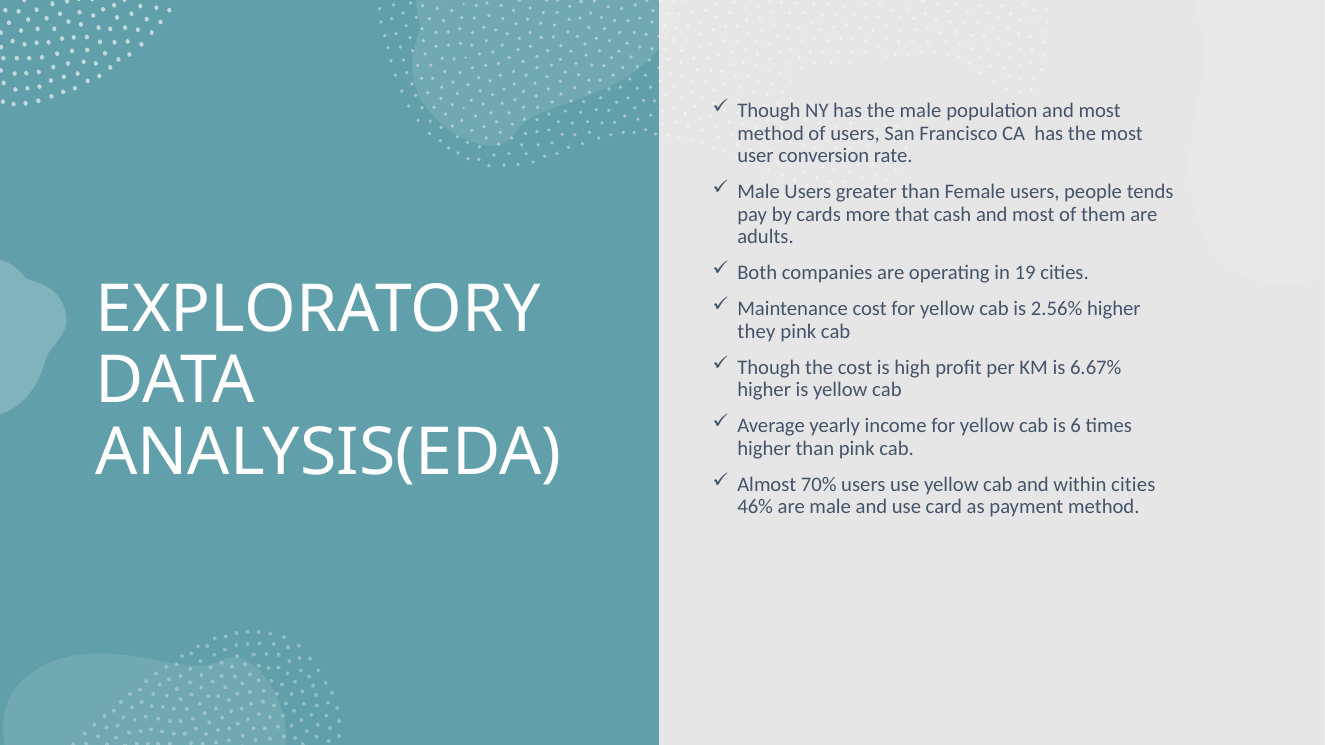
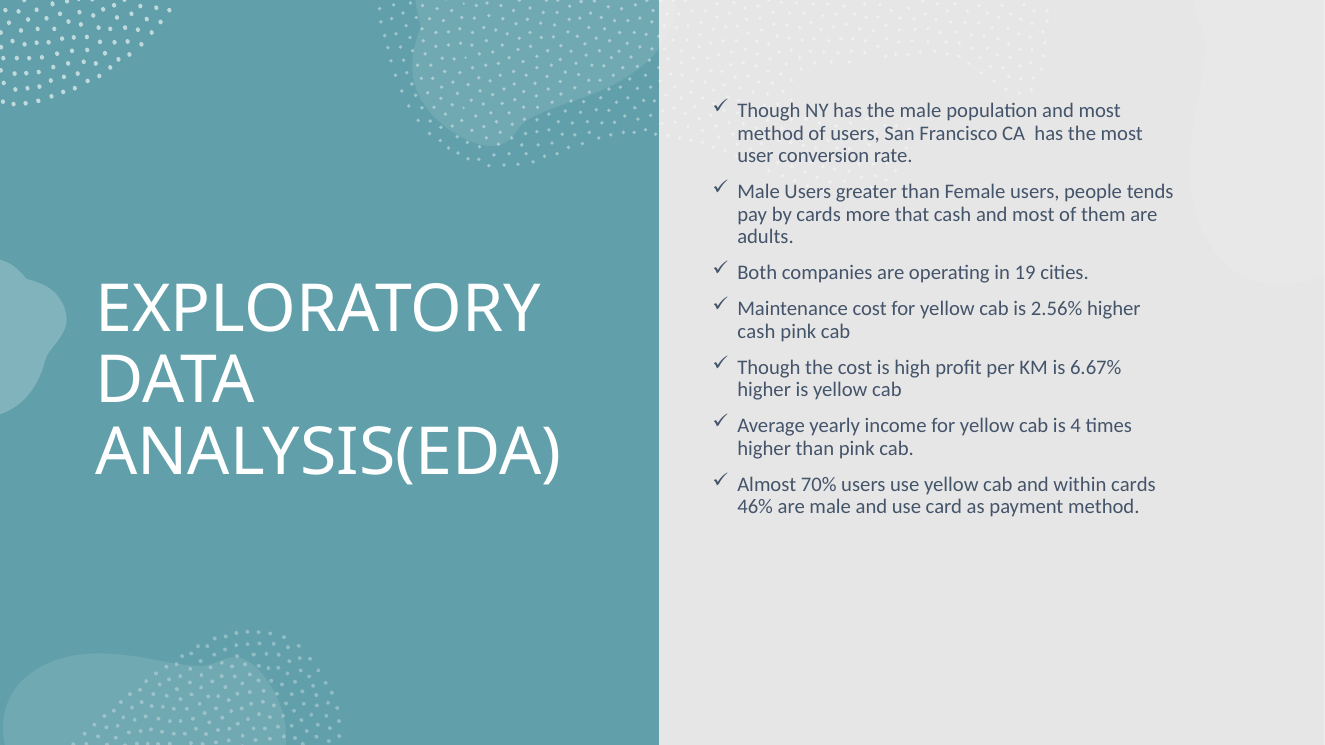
they at (756, 332): they -> cash
6: 6 -> 4
within cities: cities -> cards
